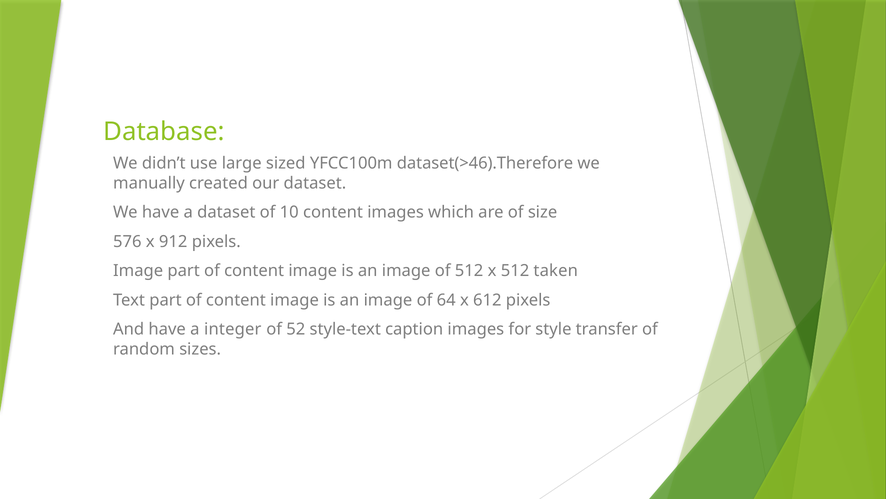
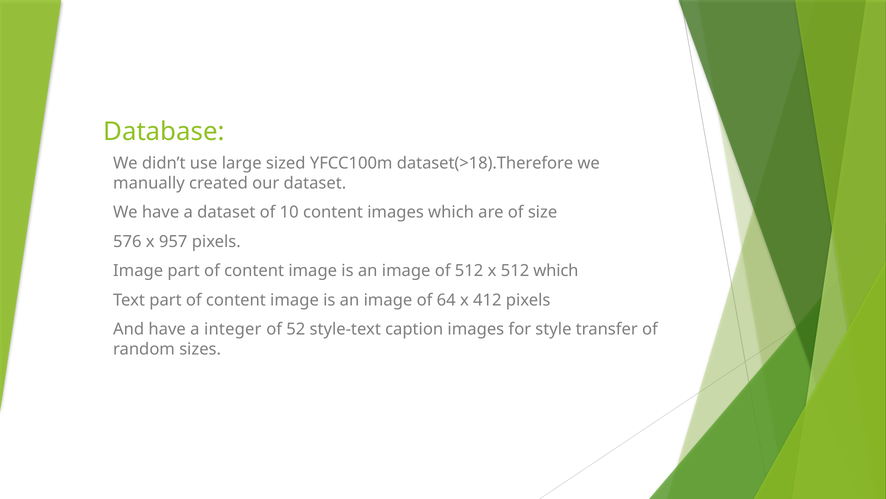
dataset(>46).Therefore: dataset(>46).Therefore -> dataset(>18).Therefore
912: 912 -> 957
512 taken: taken -> which
612: 612 -> 412
